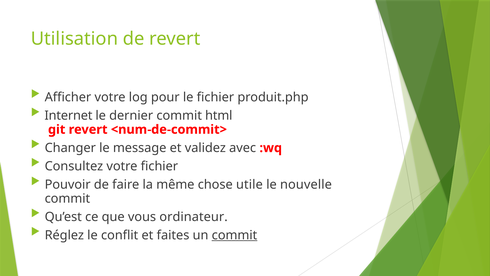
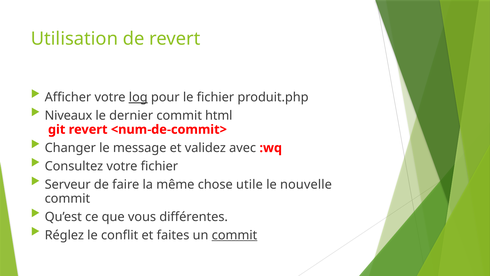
log underline: none -> present
Internet: Internet -> Niveaux
Pouvoir: Pouvoir -> Serveur
ordinateur: ordinateur -> différentes
